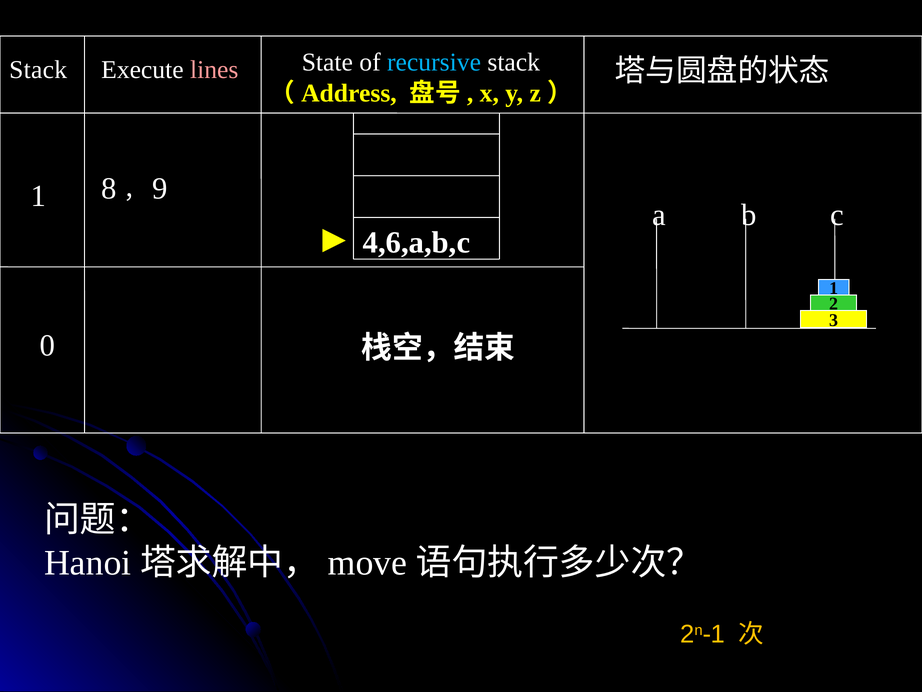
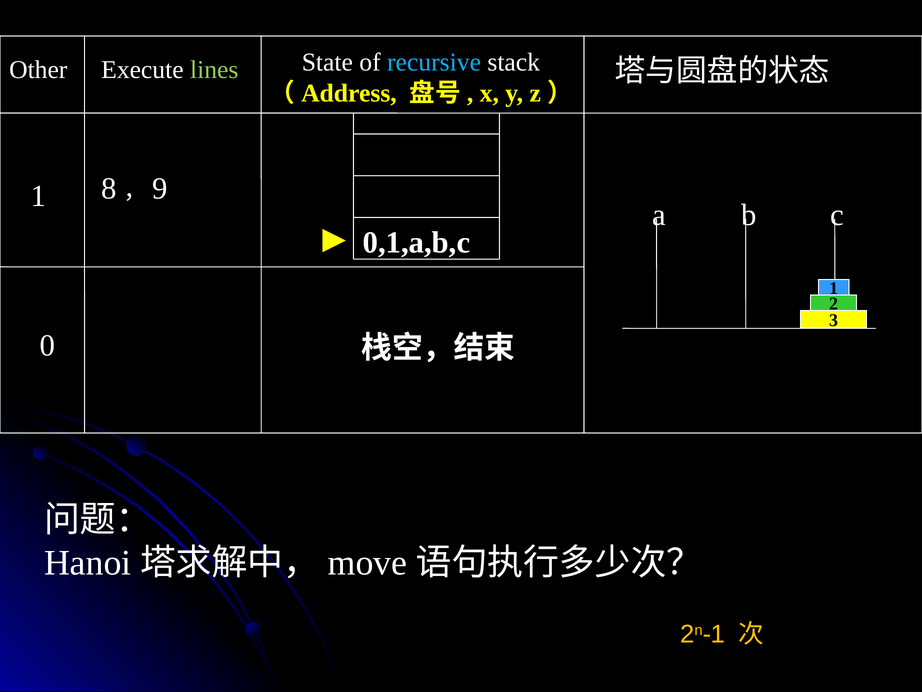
Stack at (38, 70): Stack -> Other
lines colour: pink -> light green
4,6,a,b,c: 4,6,a,b,c -> 0,1,a,b,c
